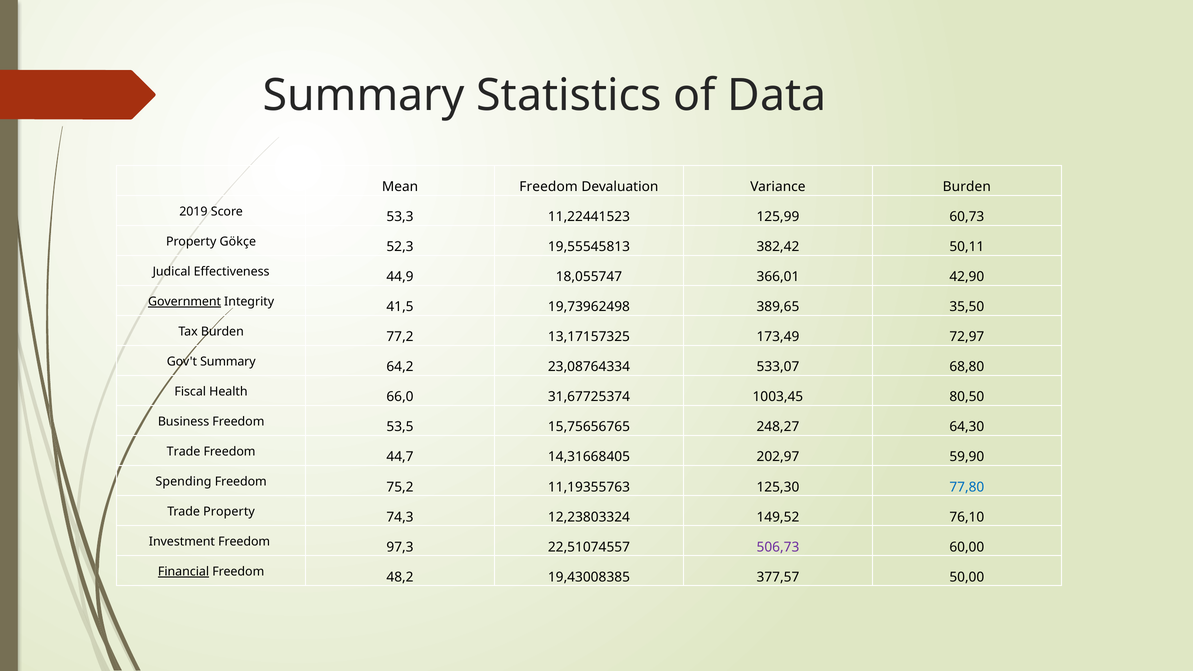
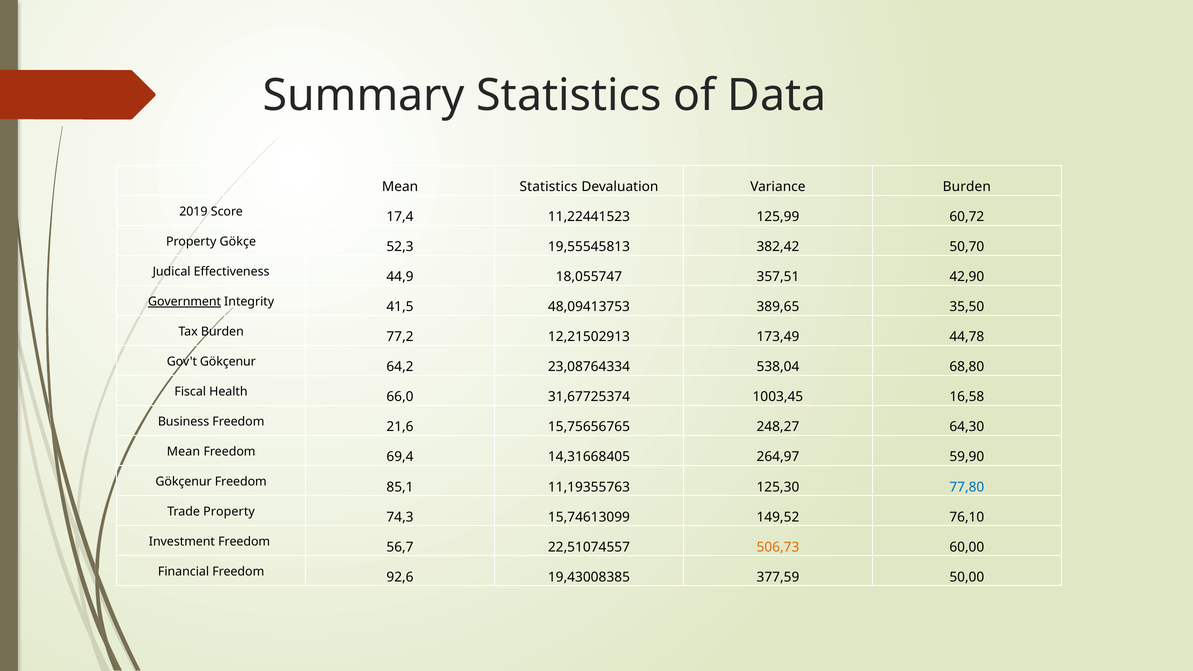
Mean Freedom: Freedom -> Statistics
53,3: 53,3 -> 17,4
60,73: 60,73 -> 60,72
50,11: 50,11 -> 50,70
366,01: 366,01 -> 357,51
19,73962498: 19,73962498 -> 48,09413753
13,17157325: 13,17157325 -> 12,21502913
72,97: 72,97 -> 44,78
Gov't Summary: Summary -> Gökçenur
533,07: 533,07 -> 538,04
80,50: 80,50 -> 16,58
53,5: 53,5 -> 21,6
Trade at (184, 452): Trade -> Mean
44,7: 44,7 -> 69,4
202,97: 202,97 -> 264,97
Spending at (183, 482): Spending -> Gökçenur
75,2: 75,2 -> 85,1
12,23803324: 12,23803324 -> 15,74613099
97,3: 97,3 -> 56,7
506,73 colour: purple -> orange
Financial underline: present -> none
48,2: 48,2 -> 92,6
377,57: 377,57 -> 377,59
